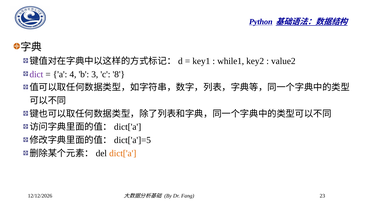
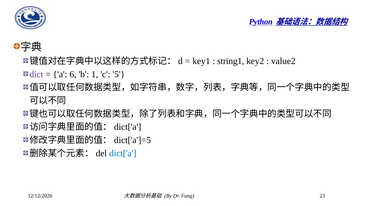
while1: while1 -> string1
4: 4 -> 6
3: 3 -> 1
8: 8 -> 5
dict['a colour: orange -> blue
